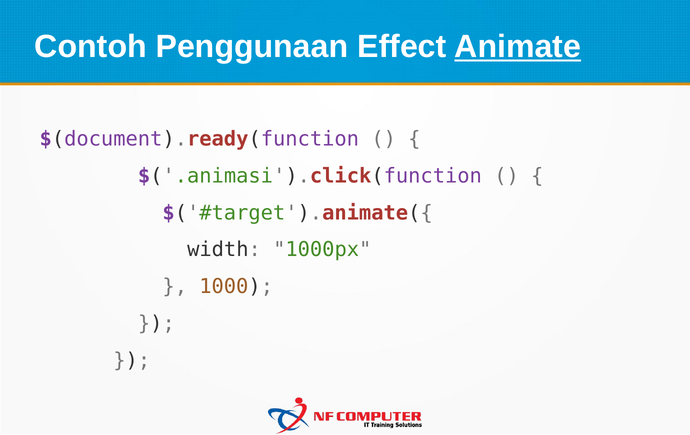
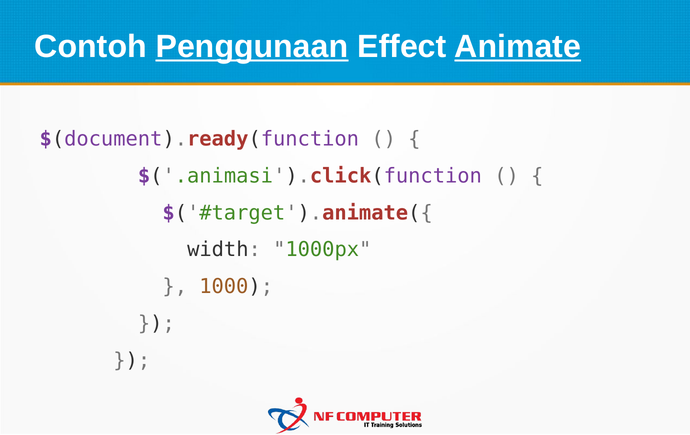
Penggunaan underline: none -> present
